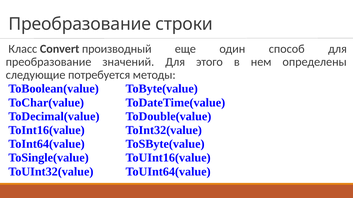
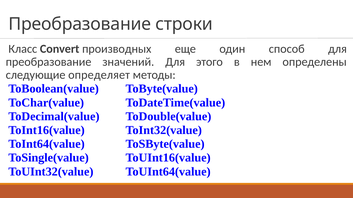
производный: производный -> производных
потребуется: потребуется -> определяет
